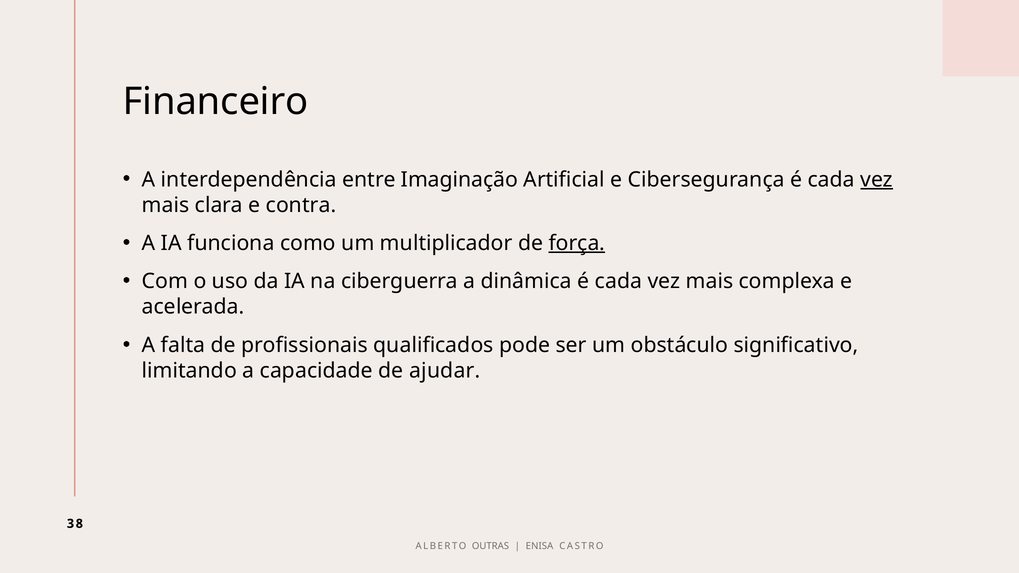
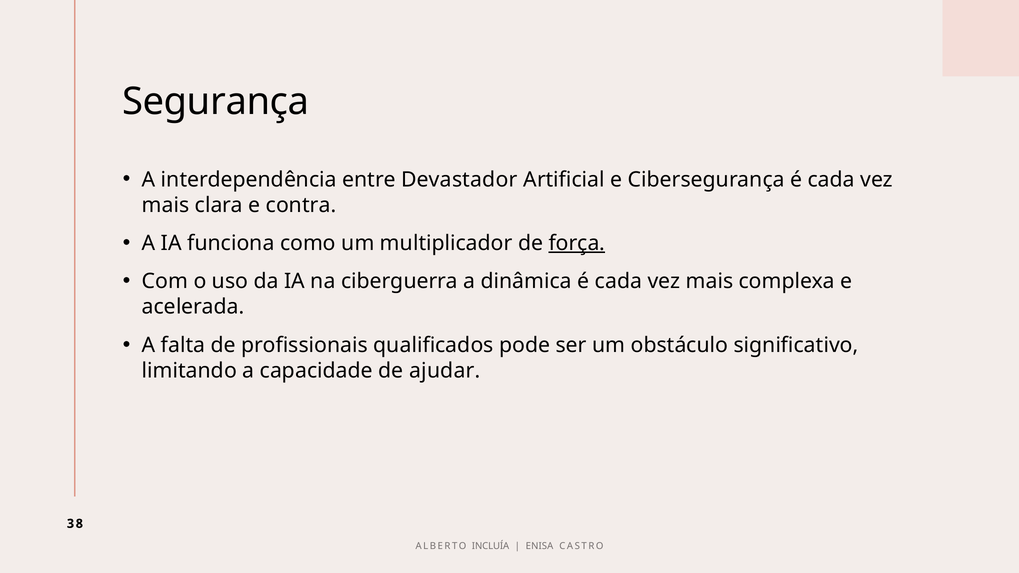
Financeiro: Financeiro -> Segurança
Imaginação: Imaginação -> Devastador
vez at (877, 180) underline: present -> none
OUTRAS: OUTRAS -> INCLUÍA
